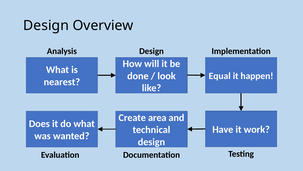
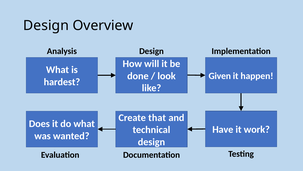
Equal: Equal -> Given
nearest: nearest -> hardest
area: area -> that
